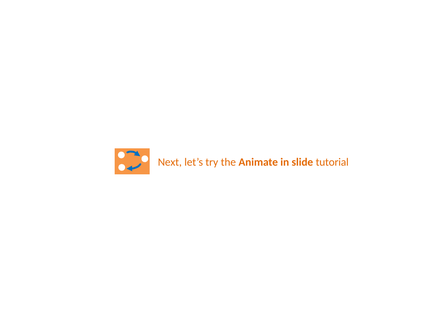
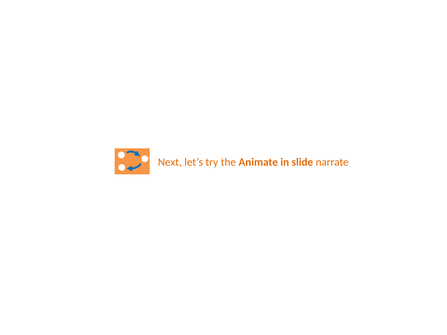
tutorial: tutorial -> narrate
